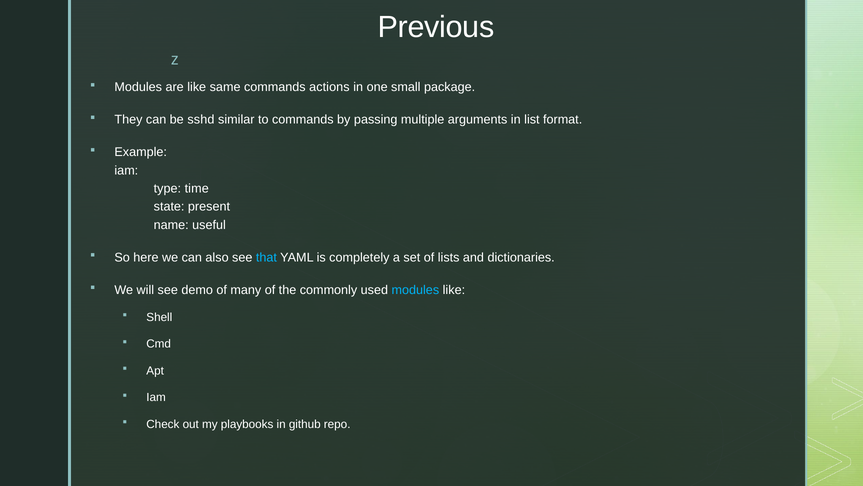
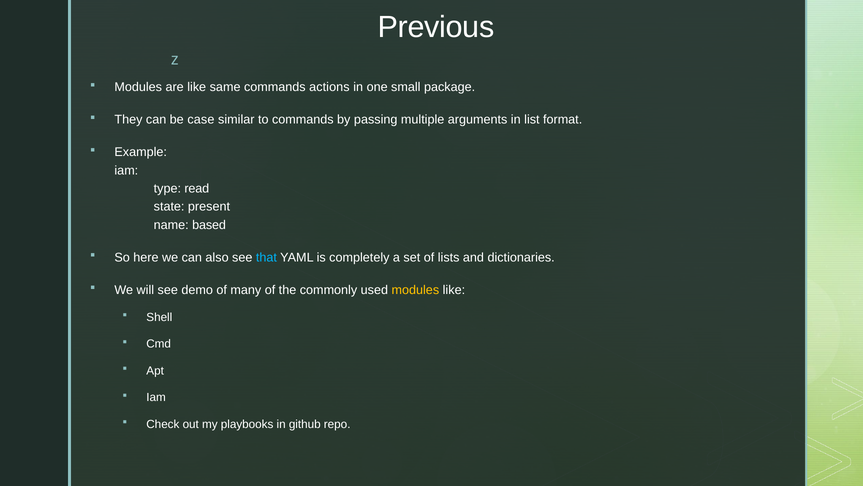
sshd: sshd -> case
time: time -> read
useful: useful -> based
modules at (415, 290) colour: light blue -> yellow
